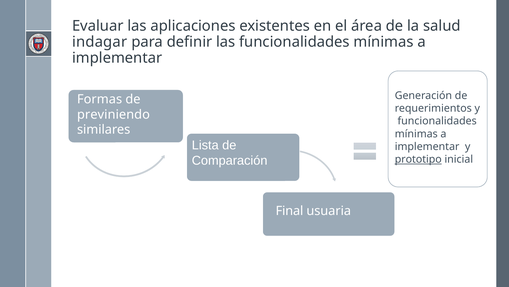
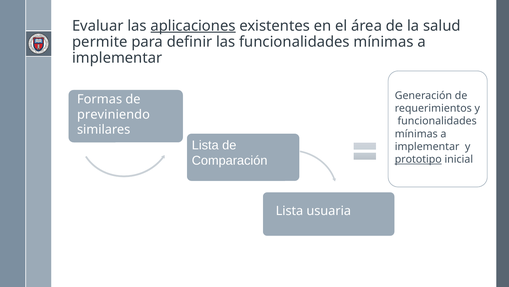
aplicaciones underline: none -> present
indagar: indagar -> permite
Final at (289, 210): Final -> Lista
